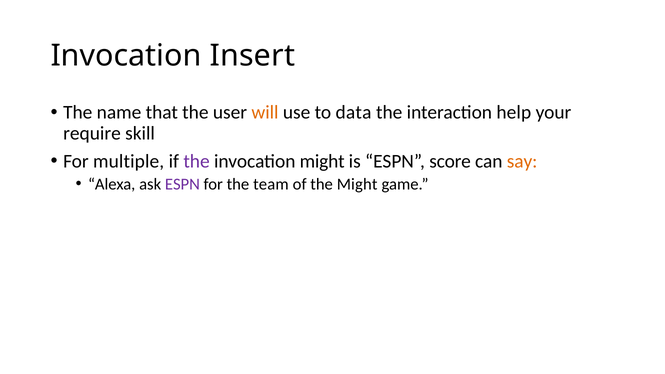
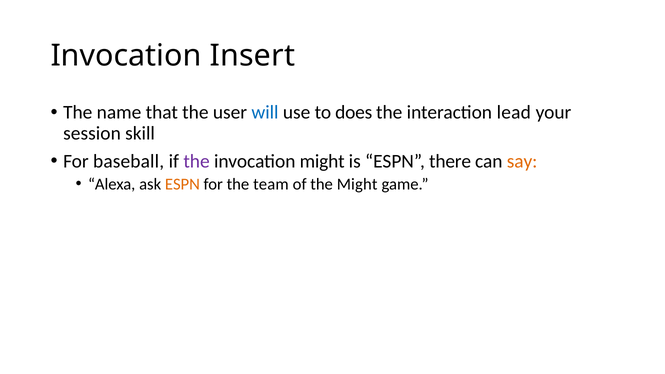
will colour: orange -> blue
data: data -> does
help: help -> lead
require: require -> session
multiple: multiple -> baseball
score: score -> there
ESPN at (182, 184) colour: purple -> orange
